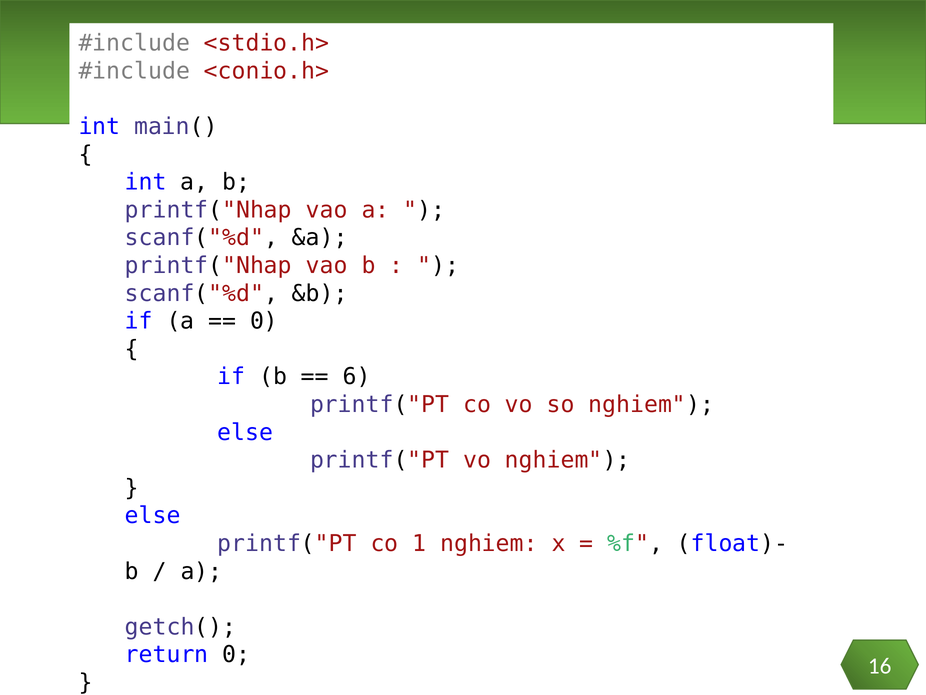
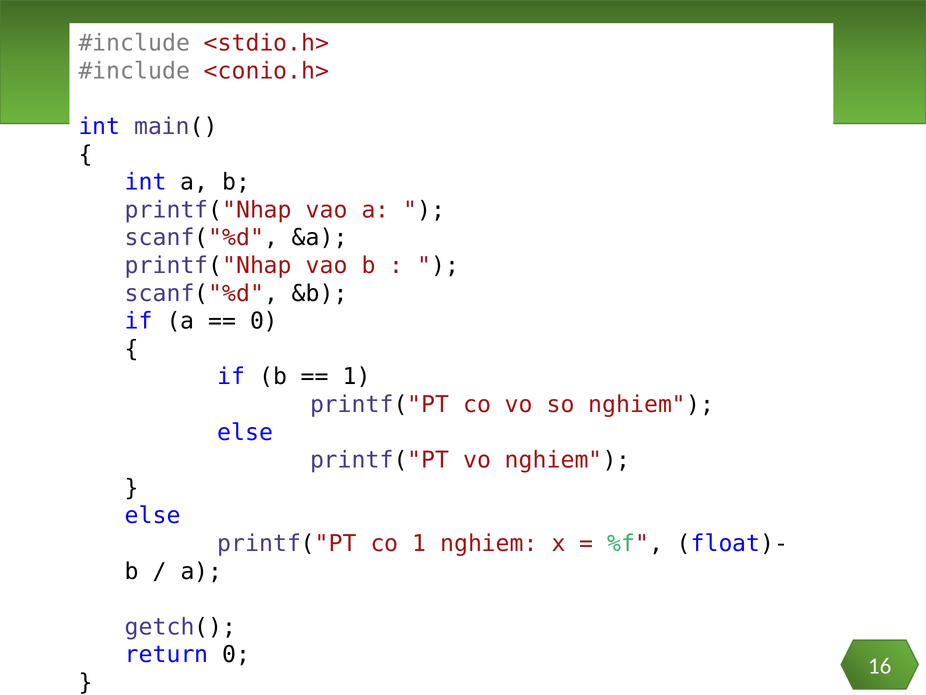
6 at (357, 377): 6 -> 1
